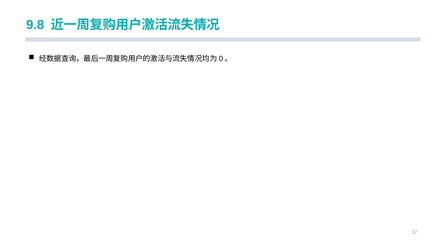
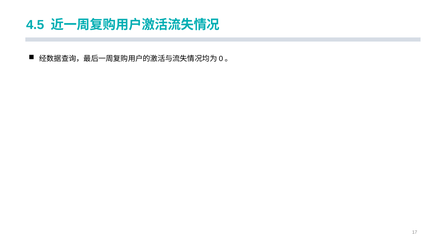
9.8: 9.8 -> 4.5
